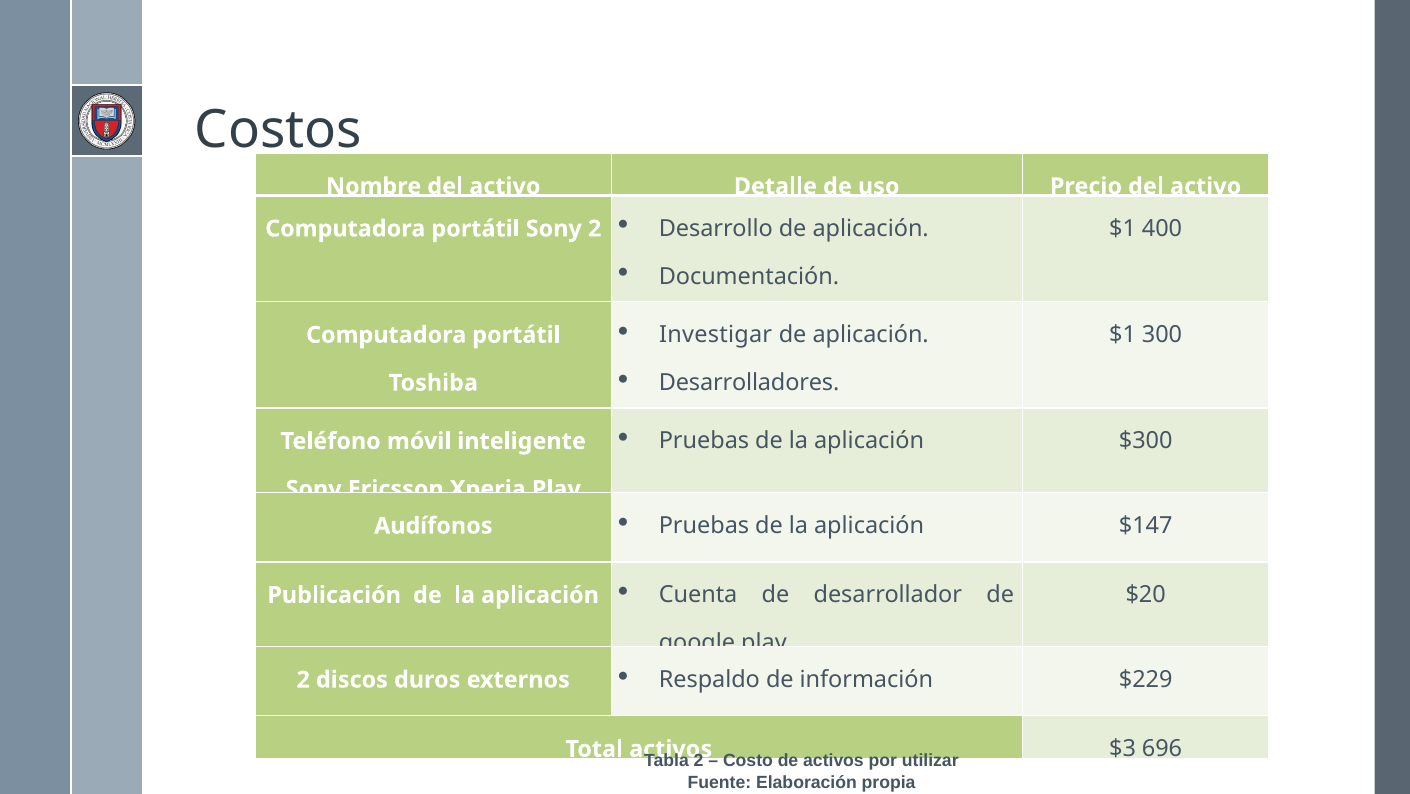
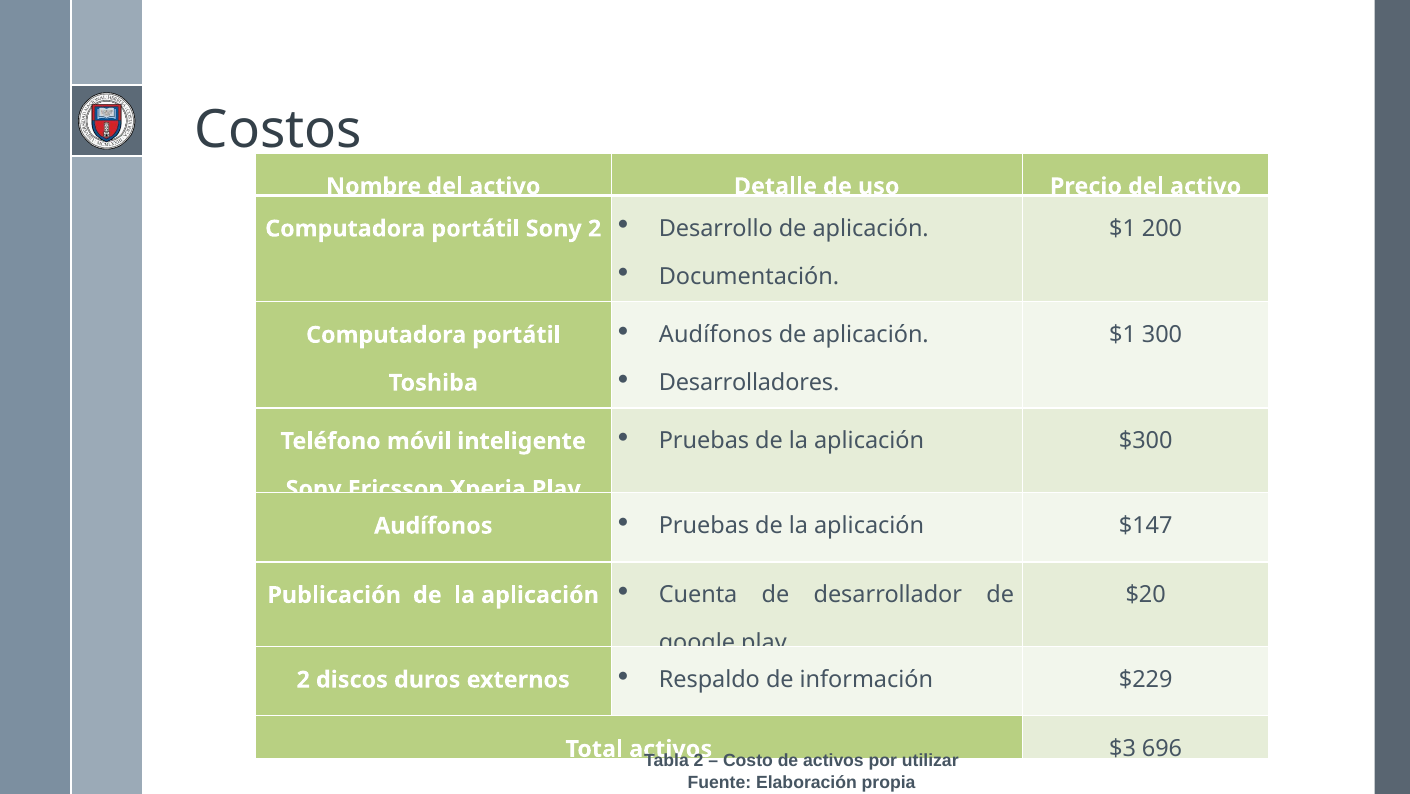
400: 400 -> 200
Investigar at (716, 335): Investigar -> Audífonos
